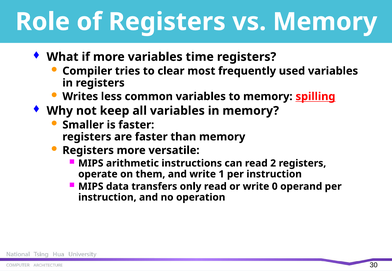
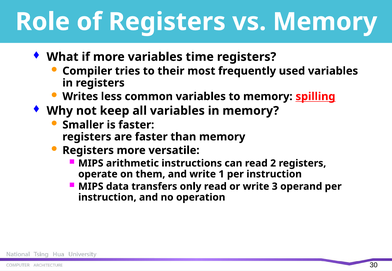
clear: clear -> their
0: 0 -> 3
